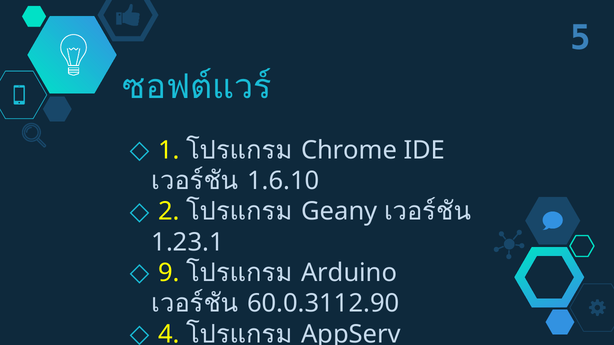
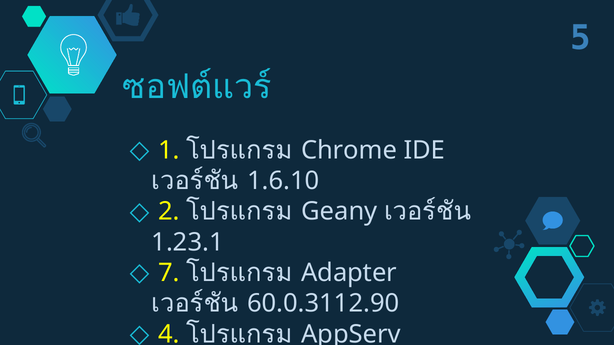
9: 9 -> 7
Arduino: Arduino -> Adapter
